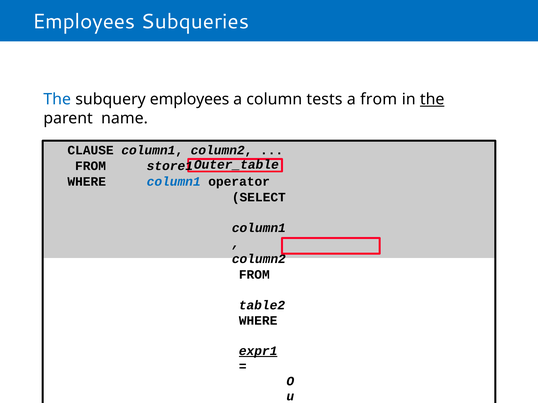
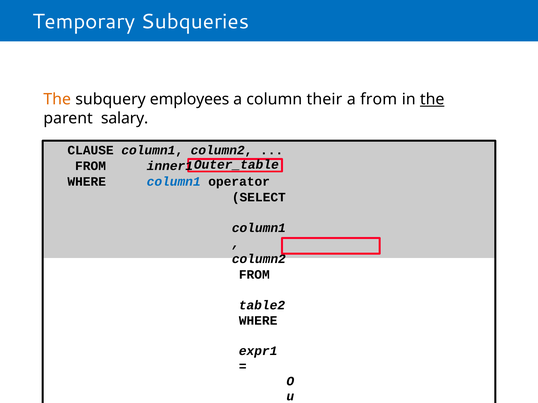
Employees at (84, 22): Employees -> Temporary
The at (57, 99) colour: blue -> orange
tests: tests -> their
name: name -> salary
store1: store1 -> inner1
expr1 underline: present -> none
